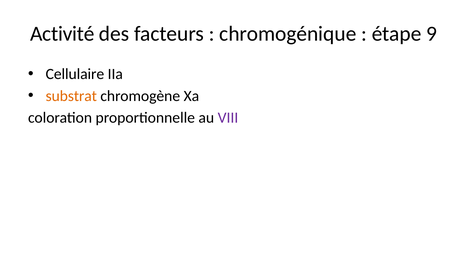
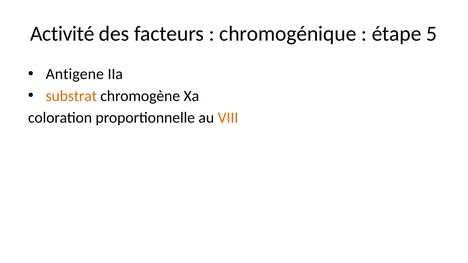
9: 9 -> 5
Cellulaire: Cellulaire -> Antigene
VIII colour: purple -> orange
